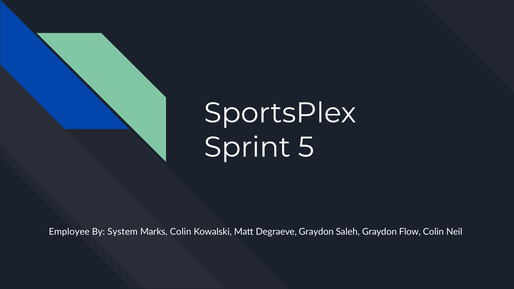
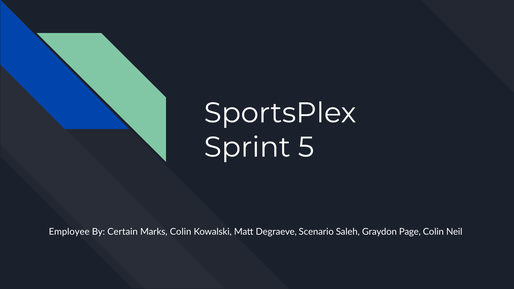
System: System -> Certain
Degraeve Graydon: Graydon -> Scenario
Flow: Flow -> Page
